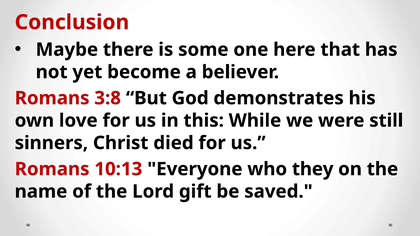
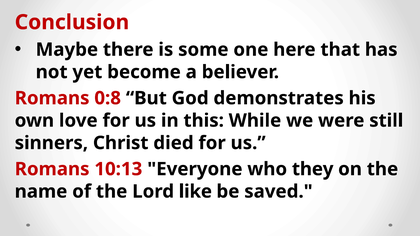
3:8: 3:8 -> 0:8
gift: gift -> like
